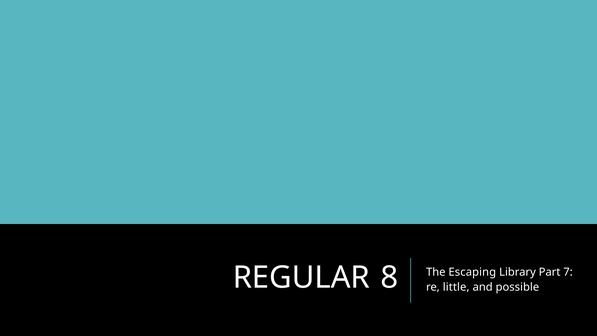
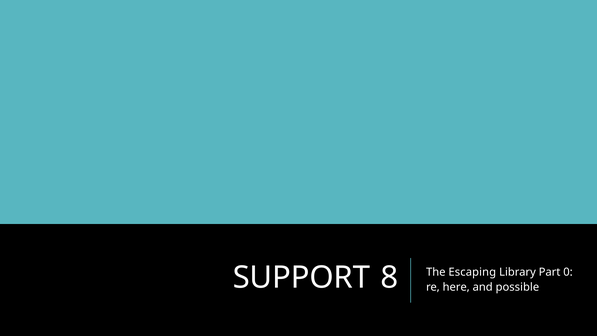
REGULAR: REGULAR -> SUPPORT
7: 7 -> 0
little: little -> here
